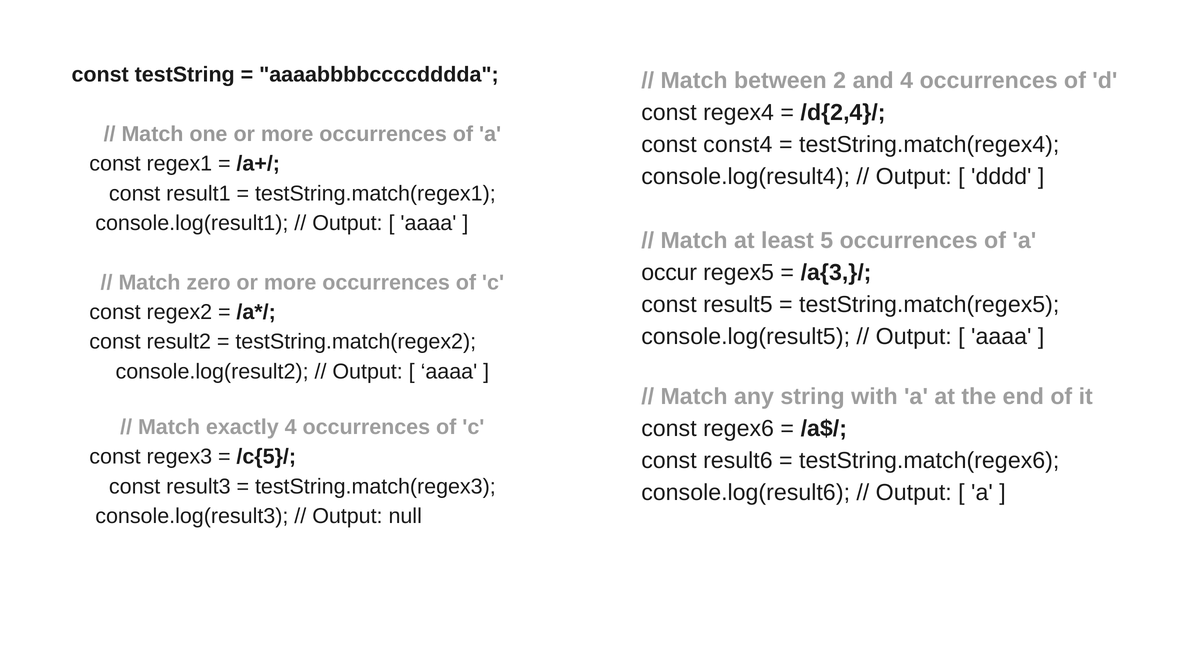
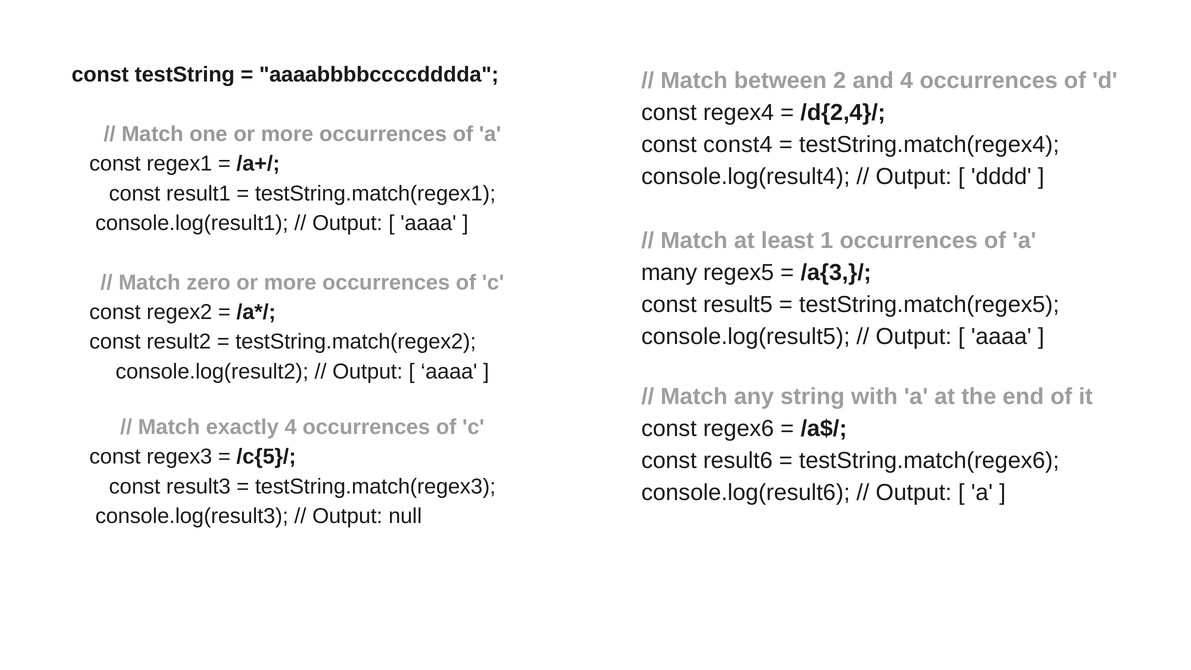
5: 5 -> 1
occur: occur -> many
